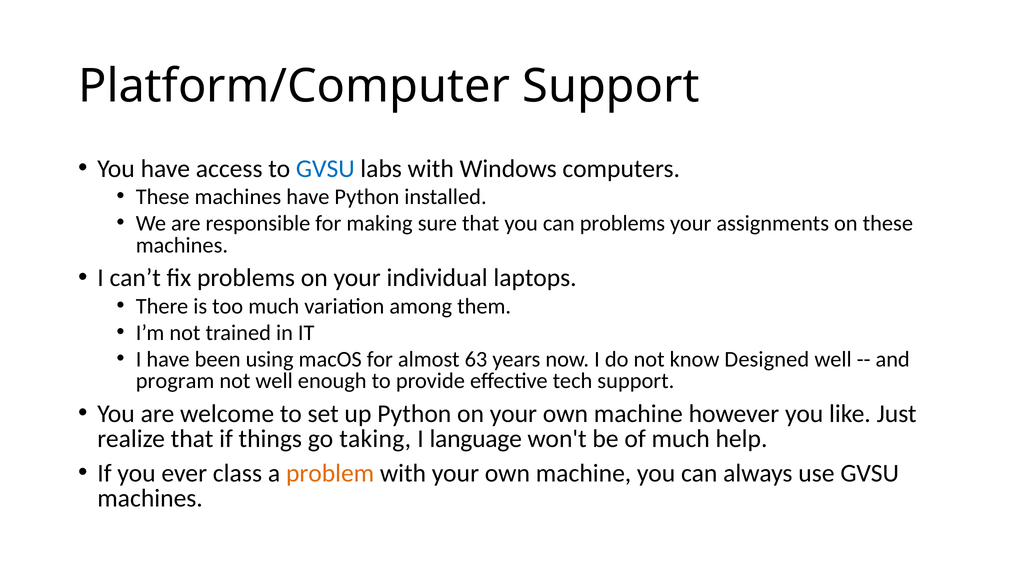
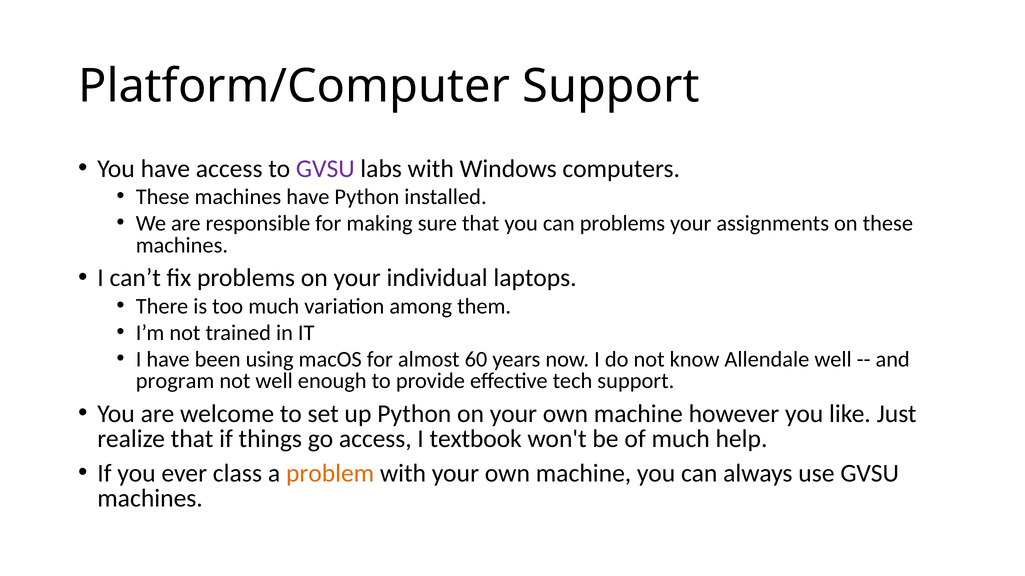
GVSU at (325, 169) colour: blue -> purple
63: 63 -> 60
Designed: Designed -> Allendale
go taking: taking -> access
language: language -> textbook
